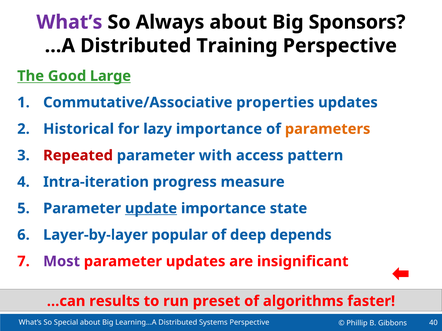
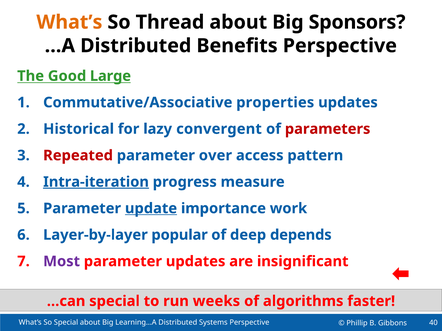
What’s at (69, 22) colour: purple -> orange
Always: Always -> Thread
Training: Training -> Benefits
lazy importance: importance -> convergent
parameters colour: orange -> red
with: with -> over
Intra-iteration underline: none -> present
state: state -> work
…can results: results -> special
preset: preset -> weeks
